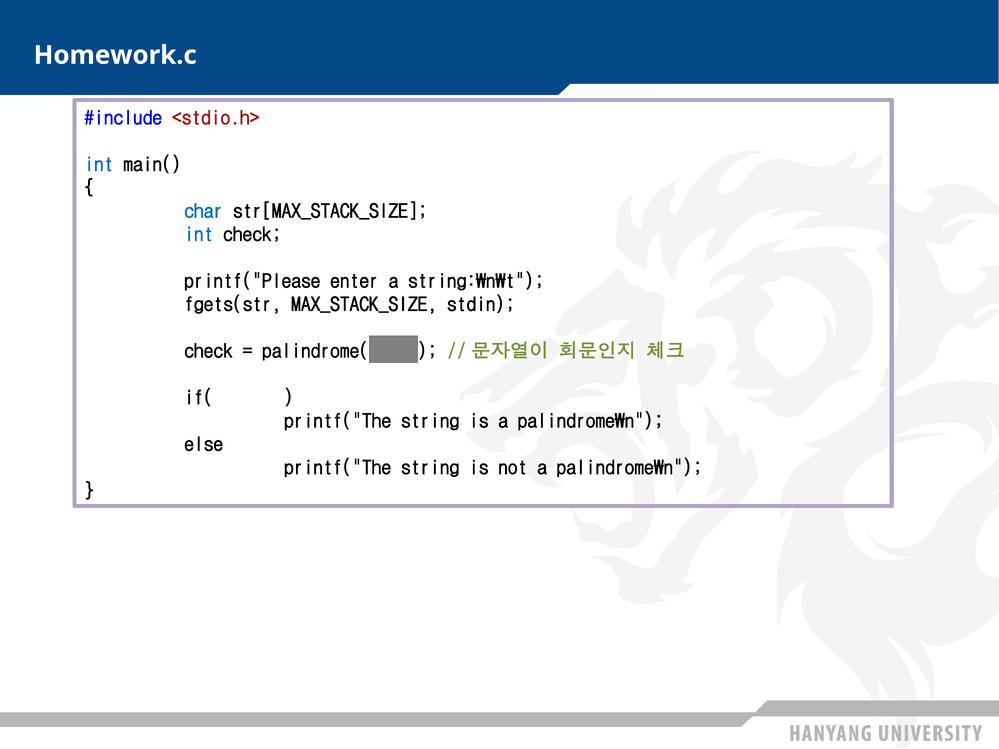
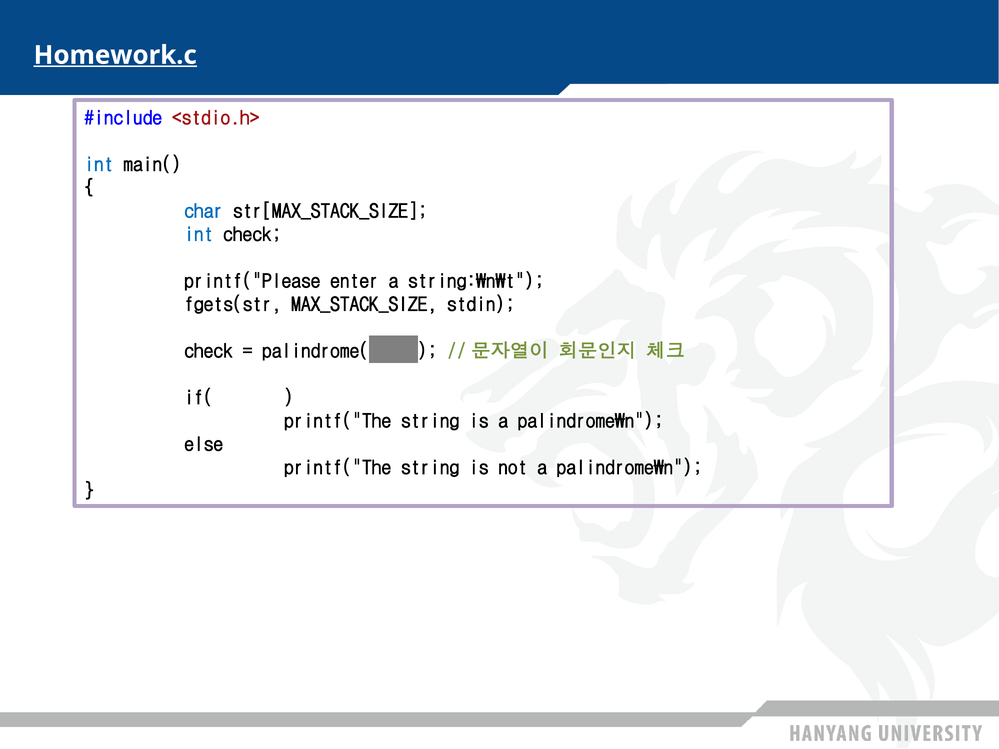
Homework.c underline: none -> present
